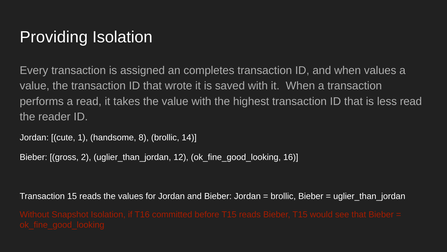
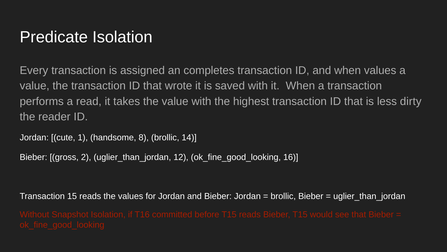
Providing: Providing -> Predicate
less read: read -> dirty
